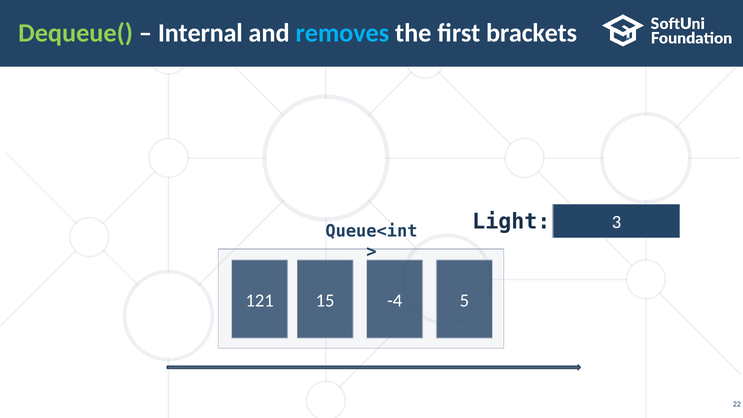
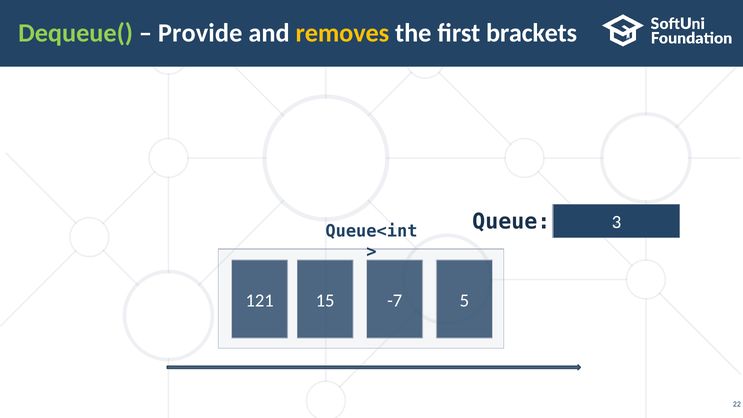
Internal: Internal -> Provide
removes colour: light blue -> yellow
Light: Light -> Queue
-4: -4 -> -7
